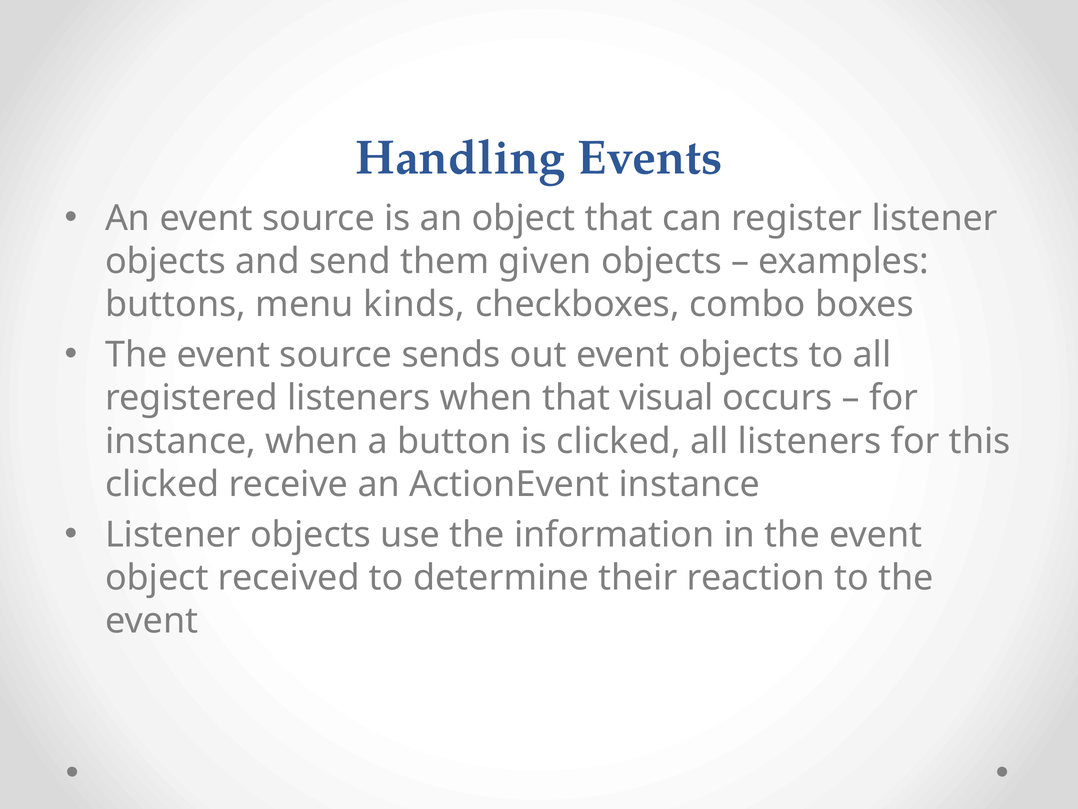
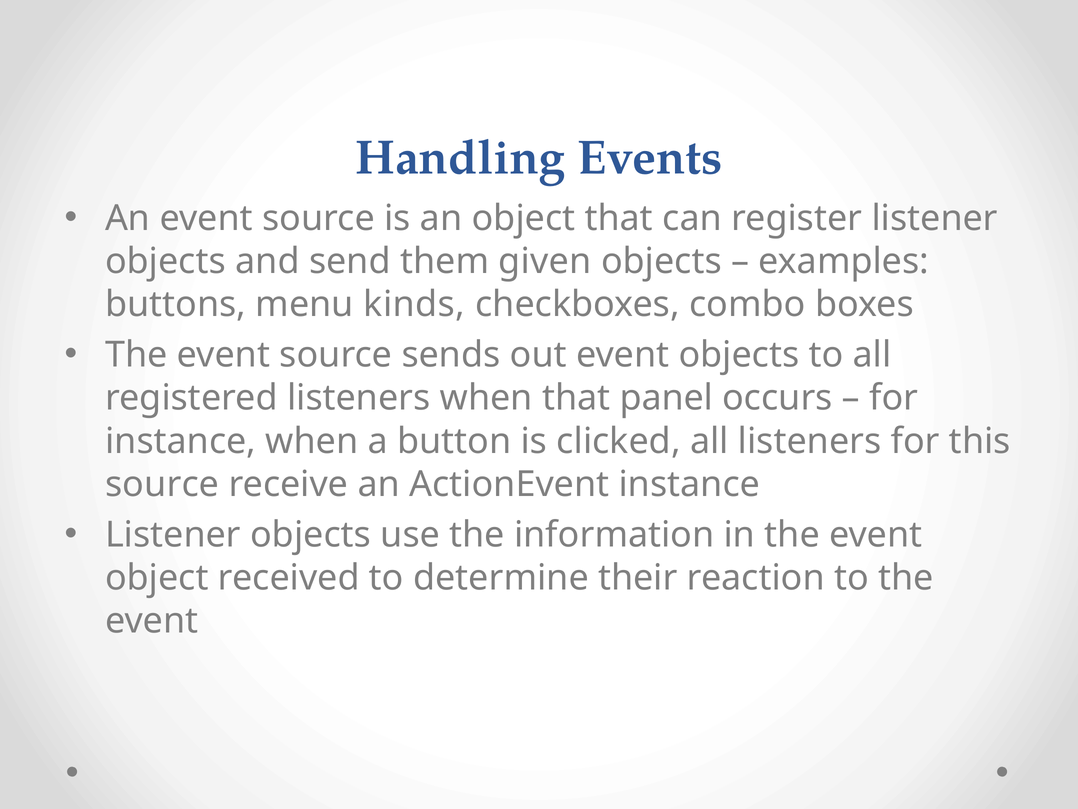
visual: visual -> panel
clicked at (162, 484): clicked -> source
